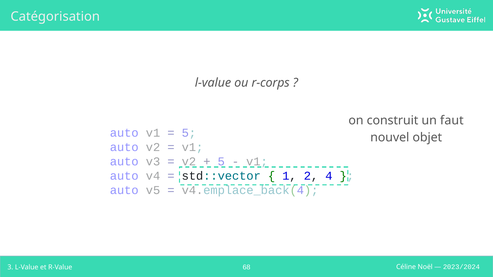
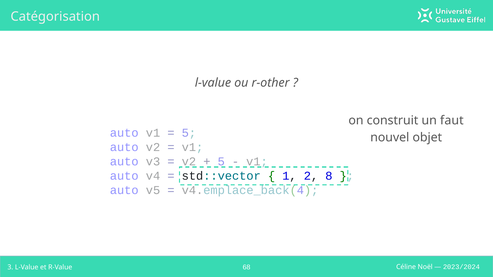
r-corps: r-corps -> r-other
4: 4 -> 8
